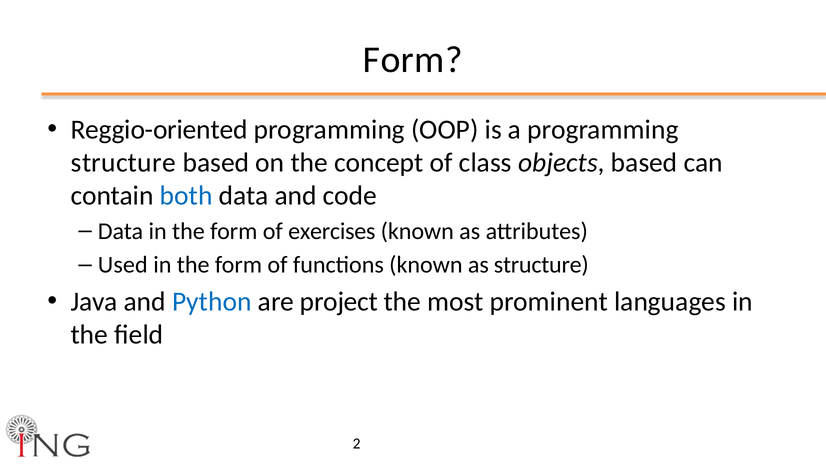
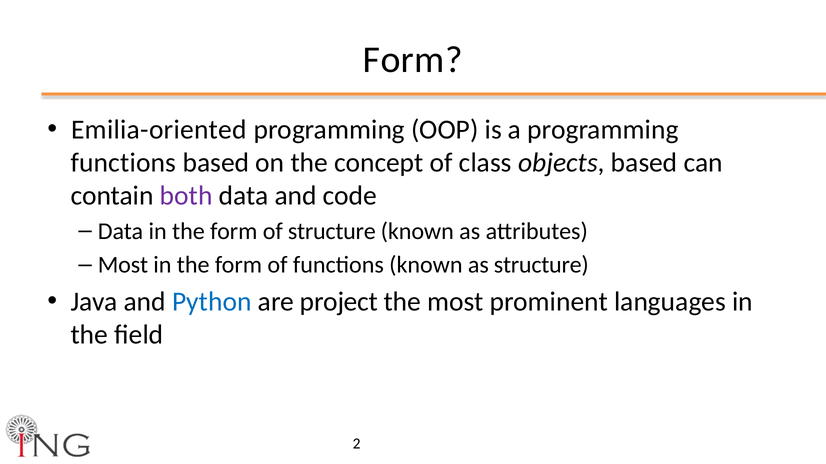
Reggio-oriented: Reggio-oriented -> Emilia-oriented
structure at (123, 163): structure -> functions
both colour: blue -> purple
of exercises: exercises -> structure
Used at (123, 265): Used -> Most
